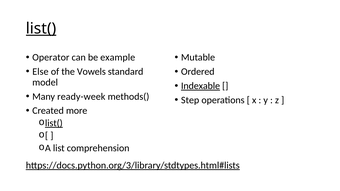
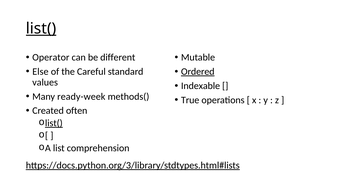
example: example -> different
Vowels: Vowels -> Careful
Ordered underline: none -> present
model: model -> values
Indexable underline: present -> none
Step: Step -> True
more: more -> often
